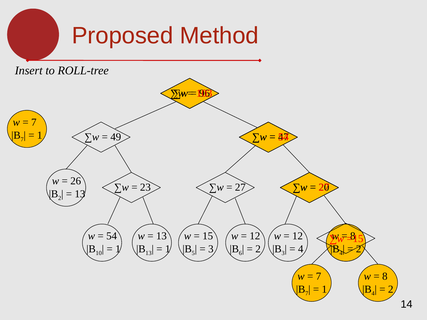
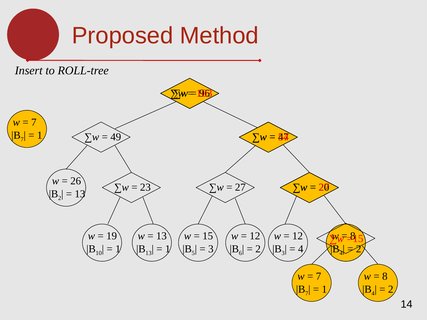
54 at (112, 236): 54 -> 19
